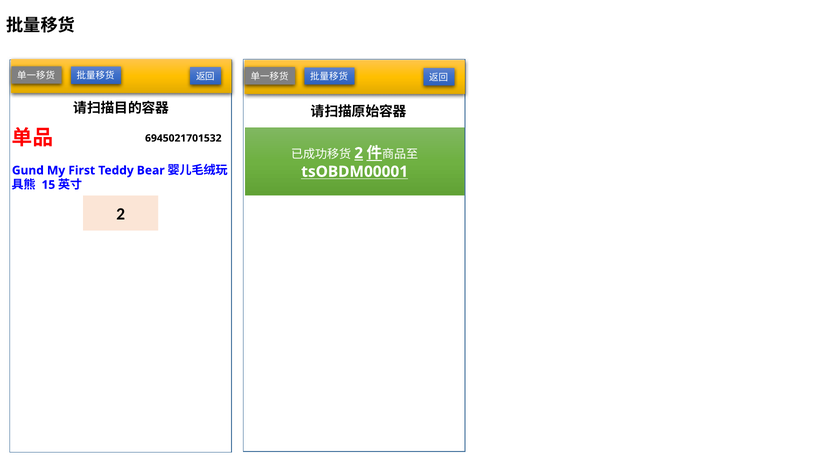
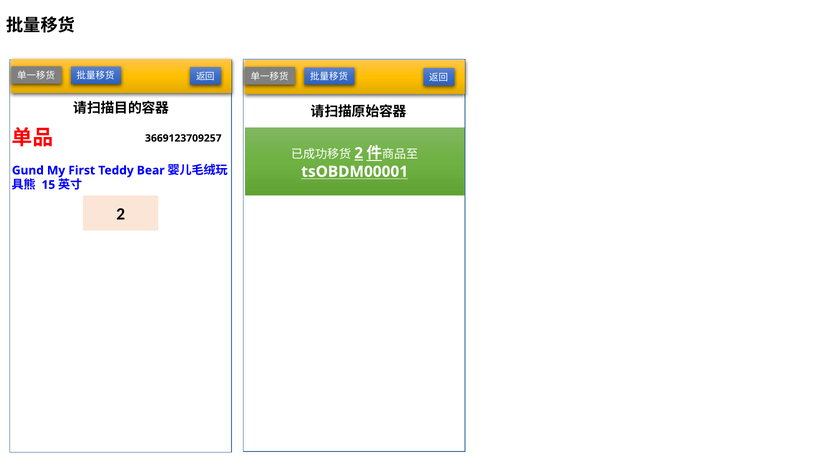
6945021701532: 6945021701532 -> 3669123709257
